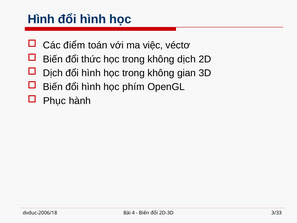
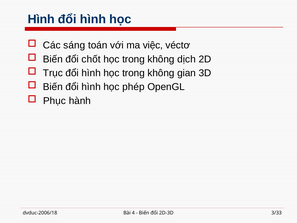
điểm: điểm -> sáng
thức: thức -> chốt
Dịch at (53, 73): Dịch -> Trục
phím: phím -> phép
